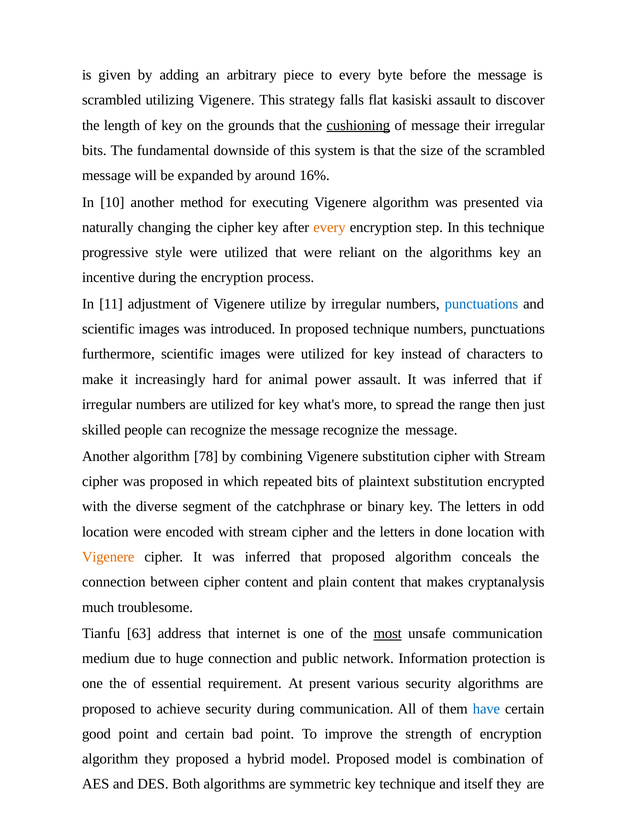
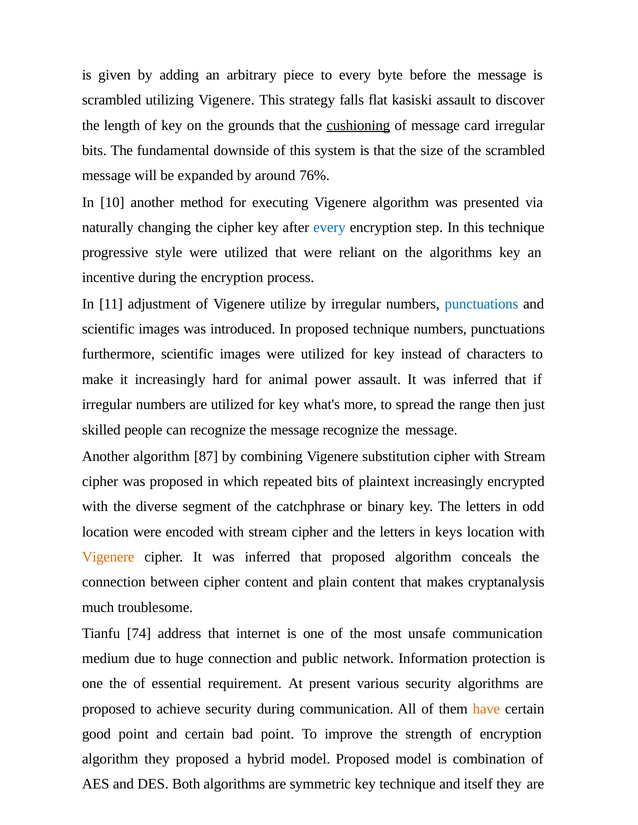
their: their -> card
16%: 16% -> 76%
every at (329, 227) colour: orange -> blue
78: 78 -> 87
plaintext substitution: substitution -> increasingly
done: done -> keys
63: 63 -> 74
most underline: present -> none
have colour: blue -> orange
